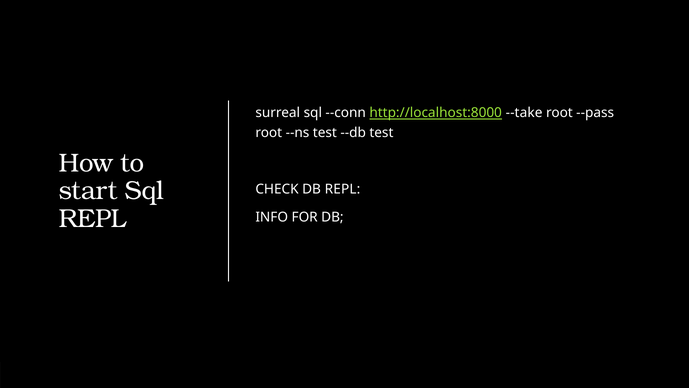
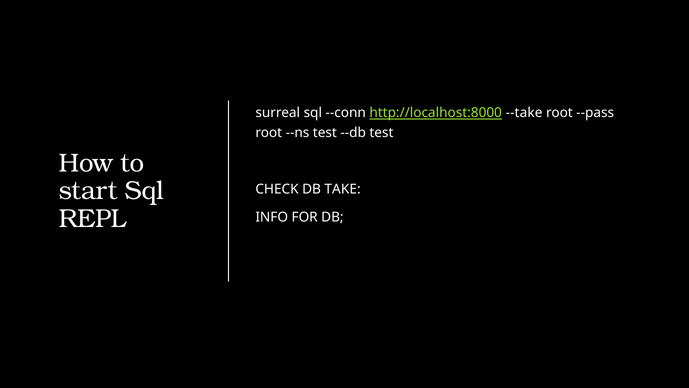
DB REPL: REPL -> TAKE
